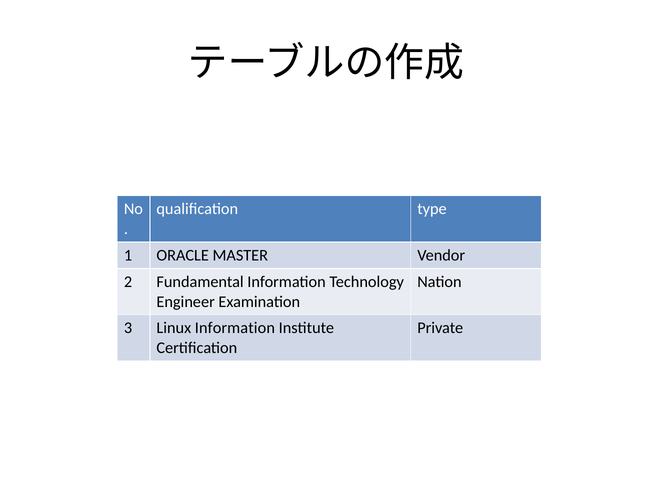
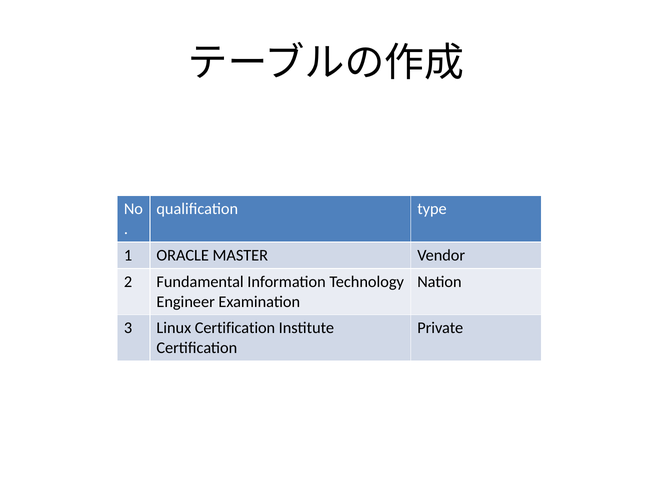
Linux Information: Information -> Certification
